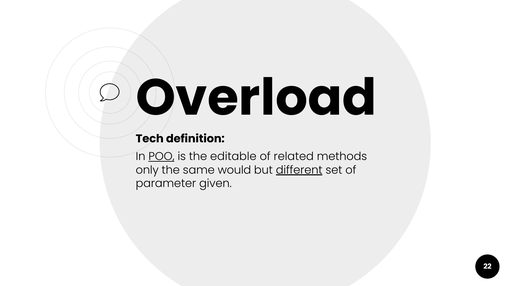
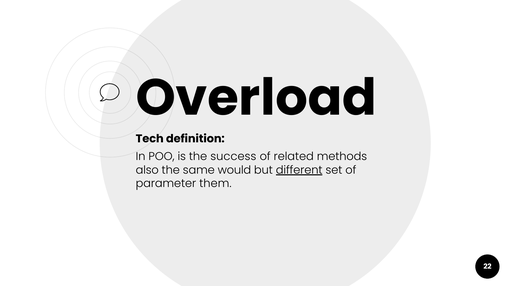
POO underline: present -> none
editable: editable -> success
only: only -> also
given: given -> them
